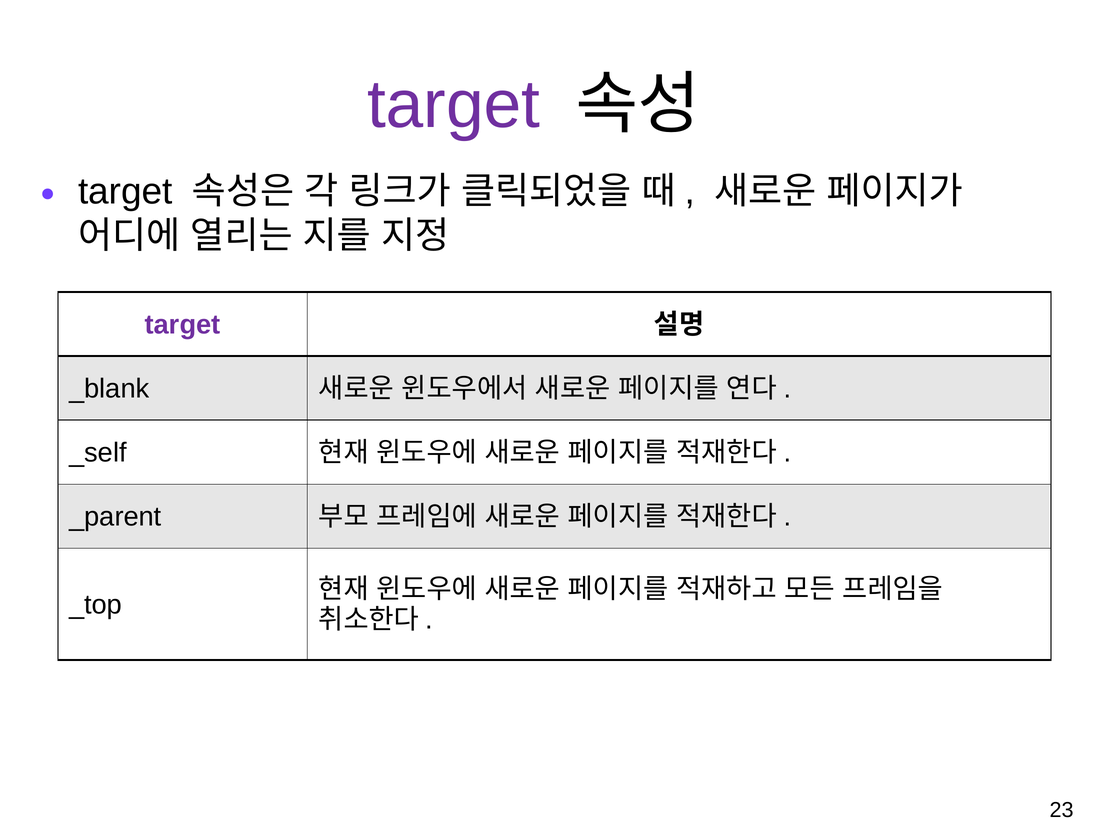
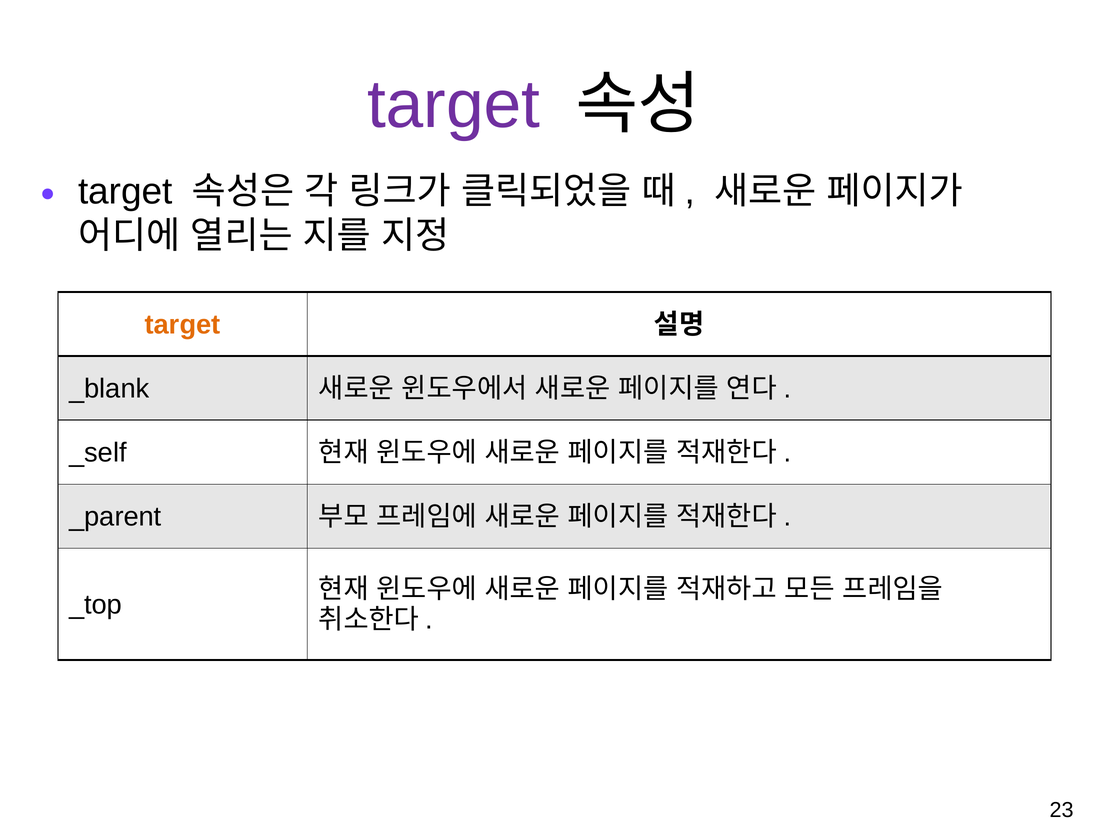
target at (183, 324) colour: purple -> orange
